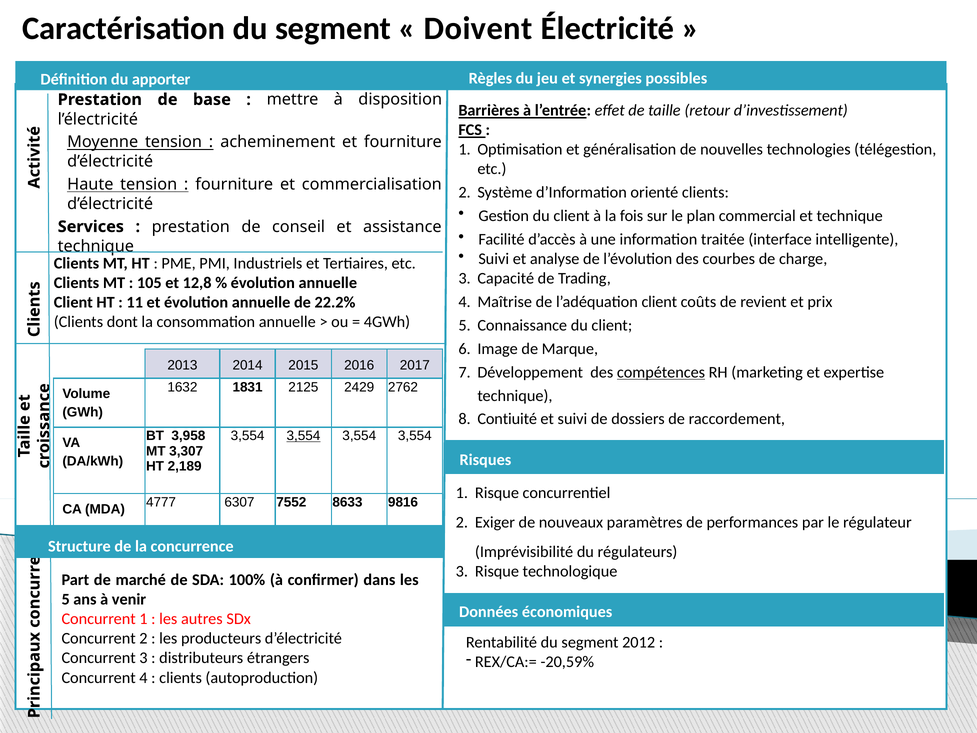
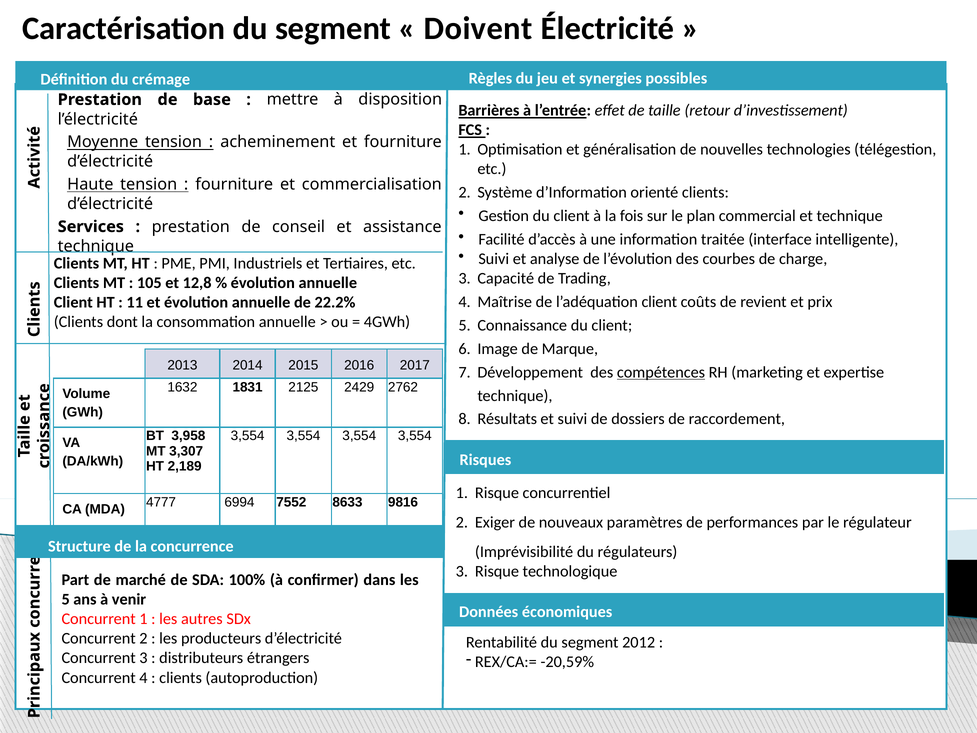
apporter: apporter -> crémage
Contiuité: Contiuité -> Résultats
3,554 at (303, 436) underline: present -> none
6307: 6307 -> 6994
